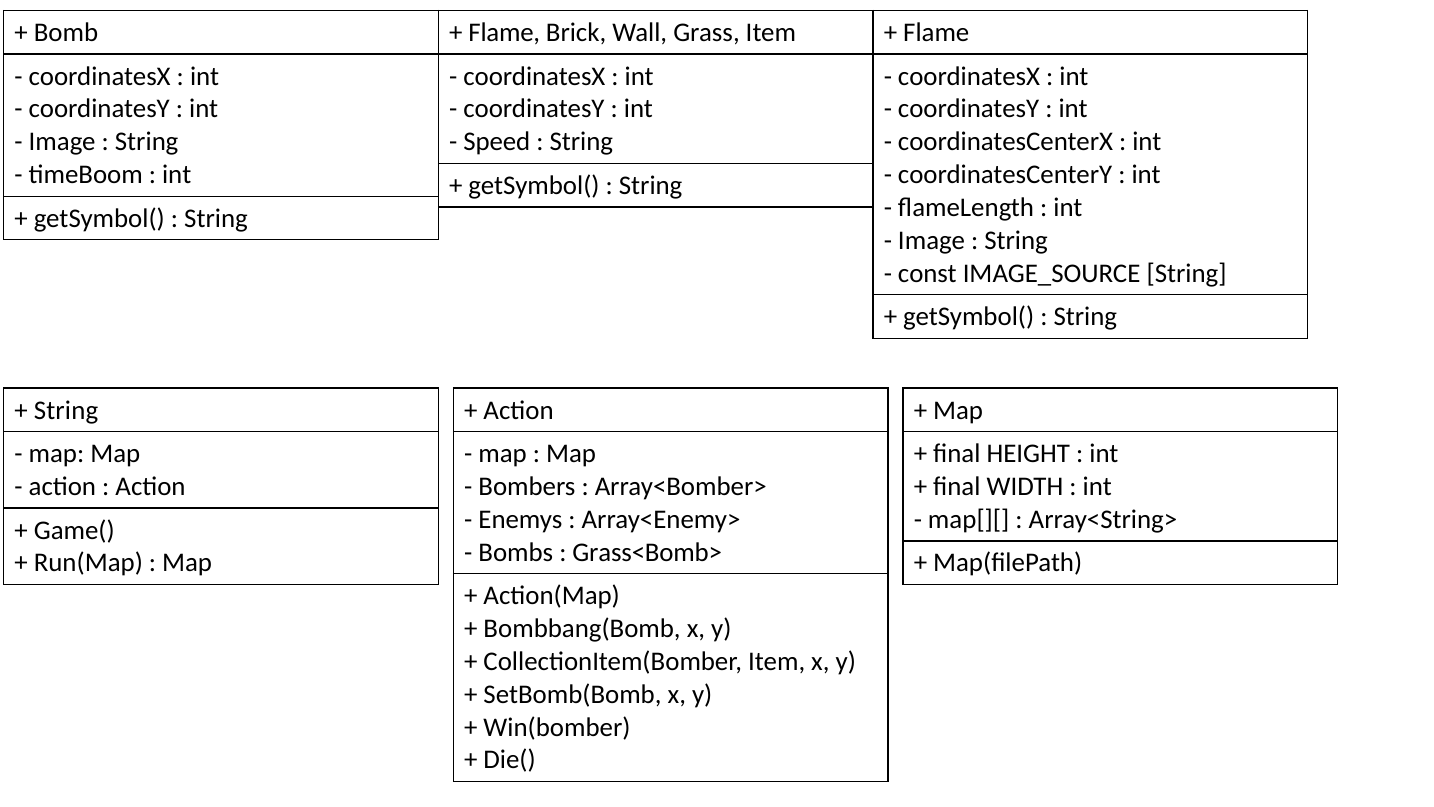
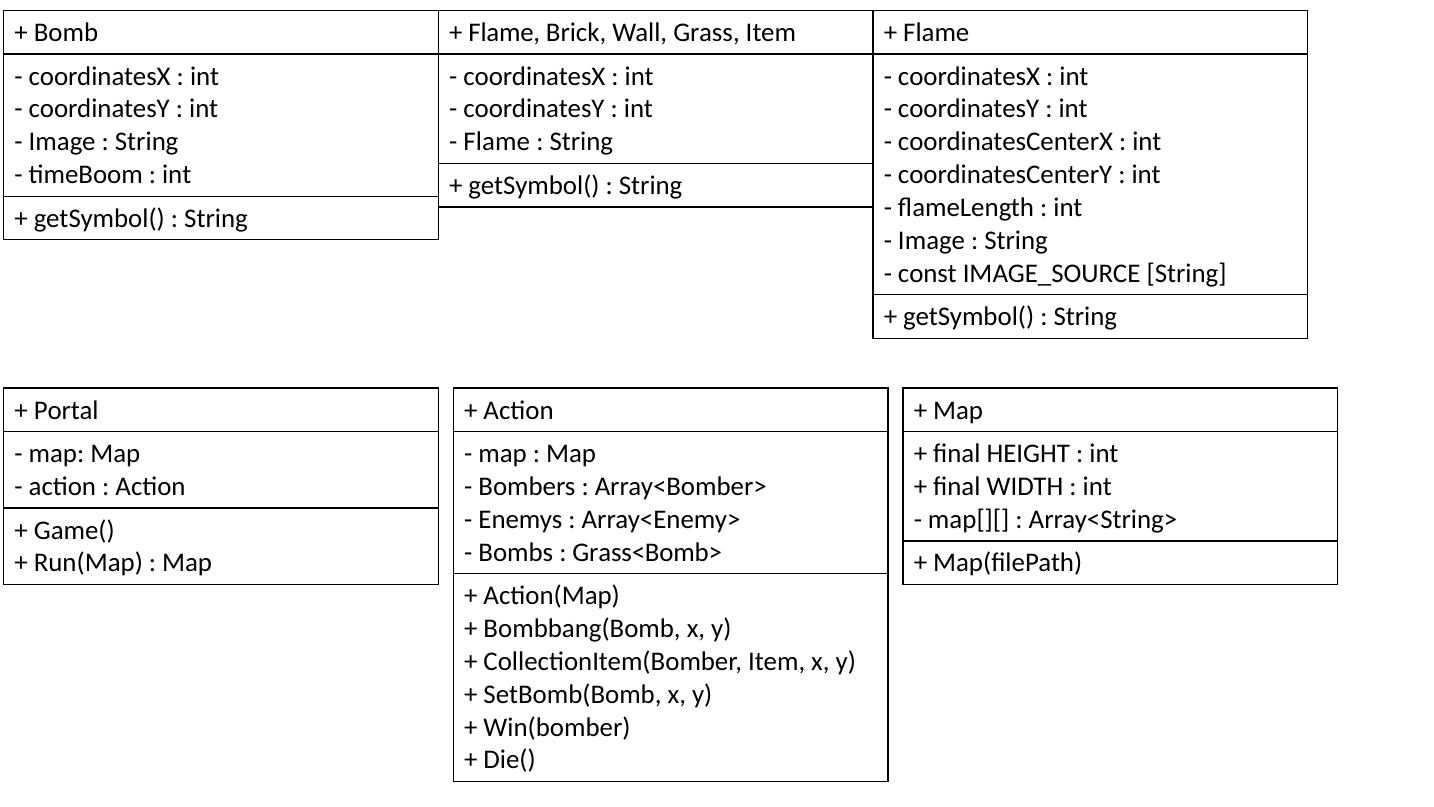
Speed at (497, 142): Speed -> Flame
String at (66, 410): String -> Portal
